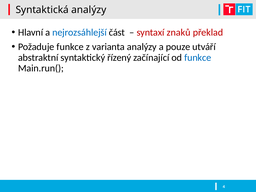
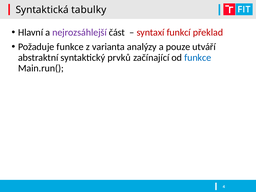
Syntaktická analýzy: analýzy -> tabulky
nejrozsáhlejší colour: blue -> purple
znaků: znaků -> funkcí
řízený: řízený -> prvků
